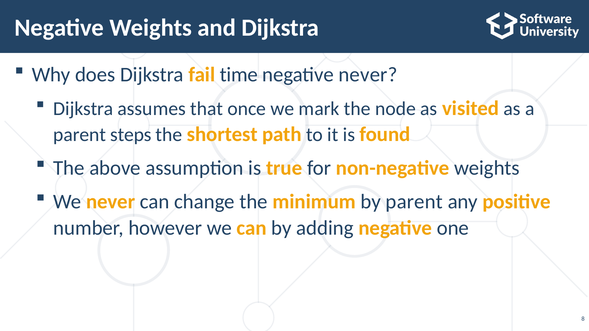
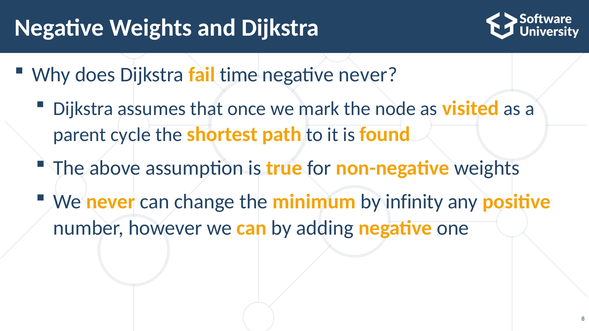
steps: steps -> cycle
by parent: parent -> infinity
